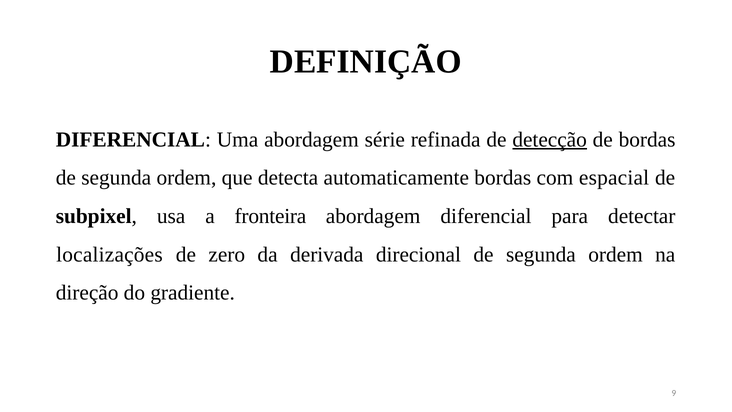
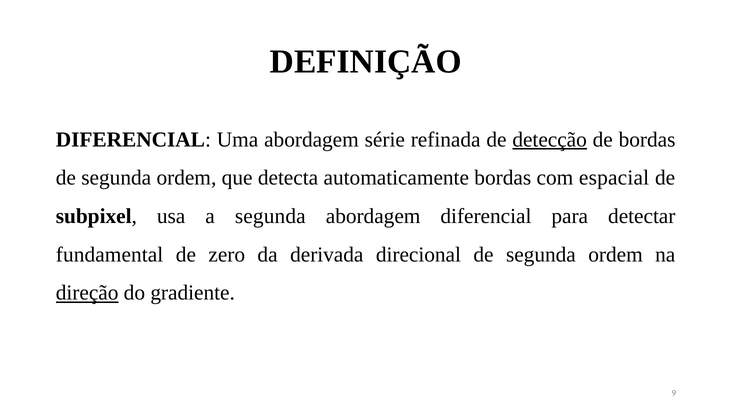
a fronteira: fronteira -> segunda
localizações: localizações -> fundamental
direção underline: none -> present
